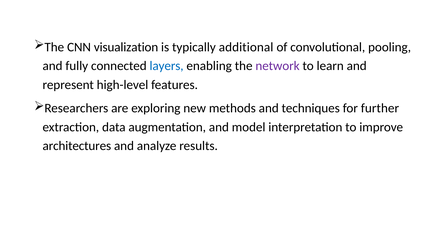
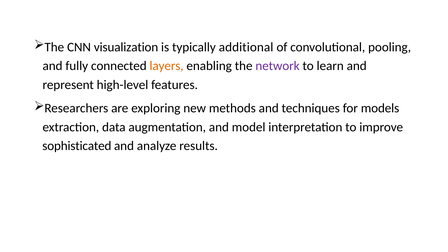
layers colour: blue -> orange
further: further -> models
architectures: architectures -> sophisticated
